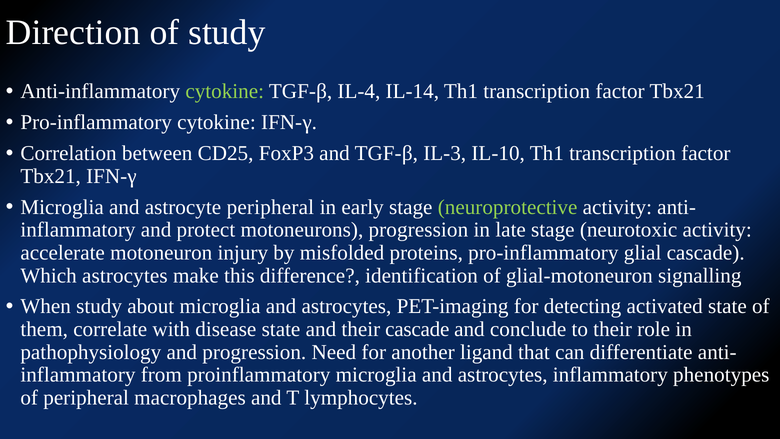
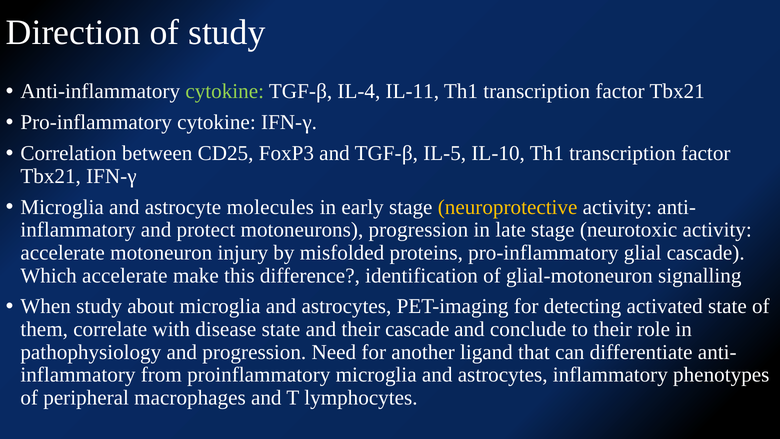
IL-14: IL-14 -> IL-11
IL-3: IL-3 -> IL-5
astrocyte peripheral: peripheral -> molecules
neuroprotective colour: light green -> yellow
Which astrocytes: astrocytes -> accelerate
